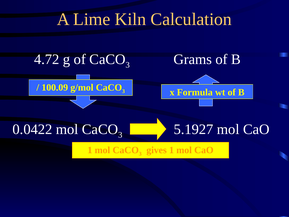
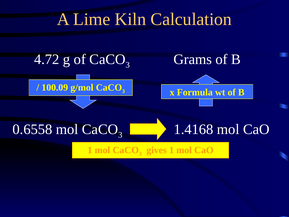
0.0422: 0.0422 -> 0.6558
5.1927: 5.1927 -> 1.4168
